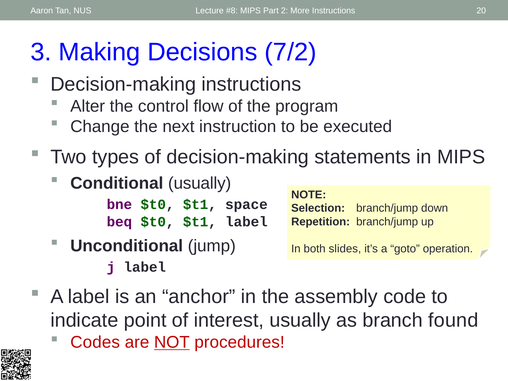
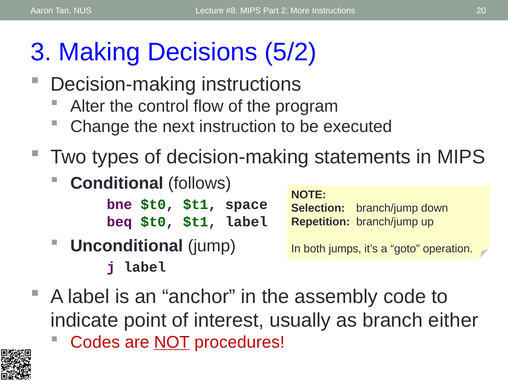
7/2: 7/2 -> 5/2
Conditional usually: usually -> follows
slides: slides -> jumps
found: found -> either
